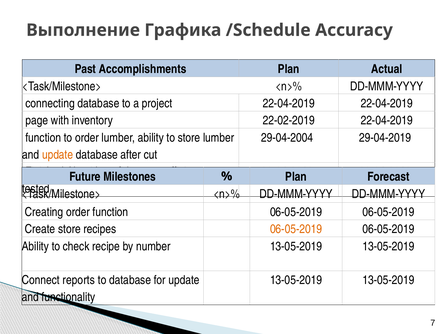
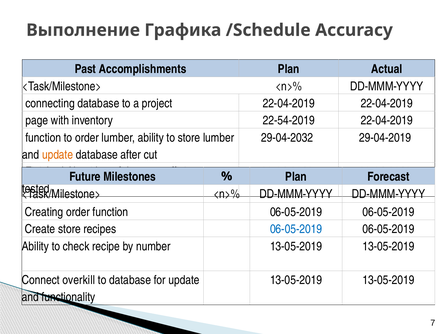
22-02-2019: 22-02-2019 -> 22-54-2019
29-04-2004: 29-04-2004 -> 29-04-2032
06-05-2019 at (296, 229) colour: orange -> blue
reports: reports -> overkill
